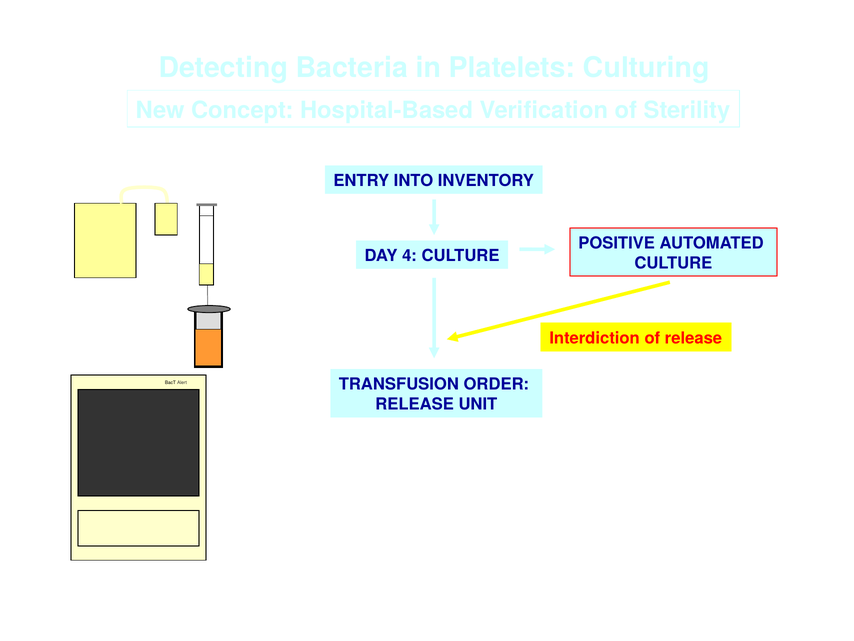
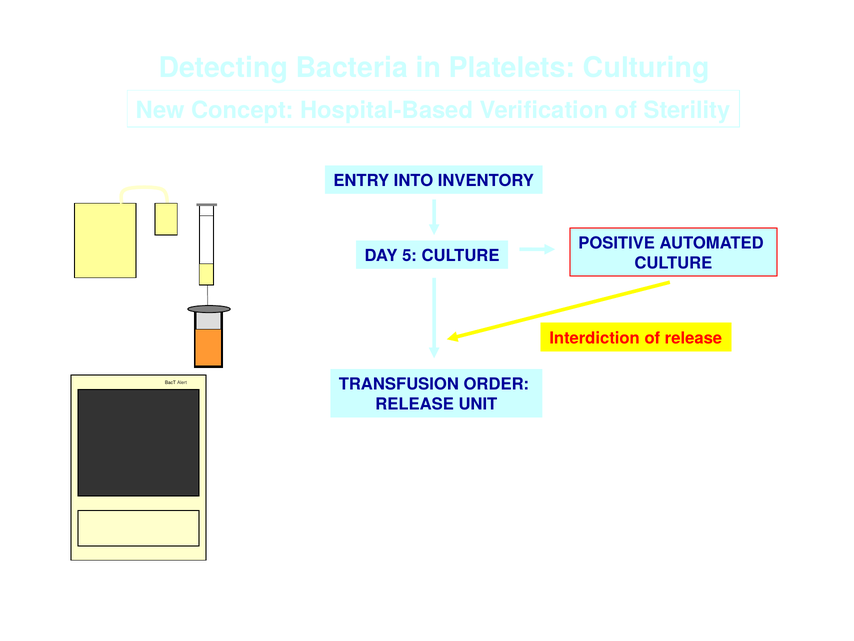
4: 4 -> 5
